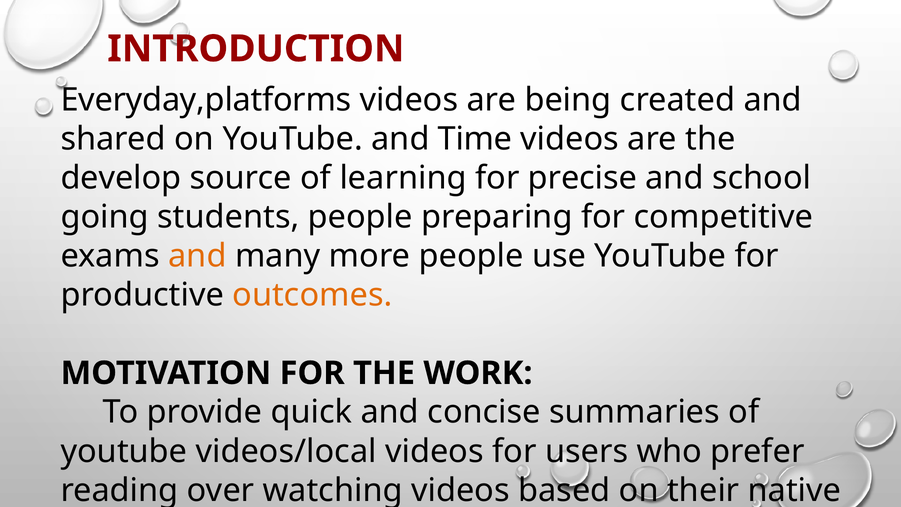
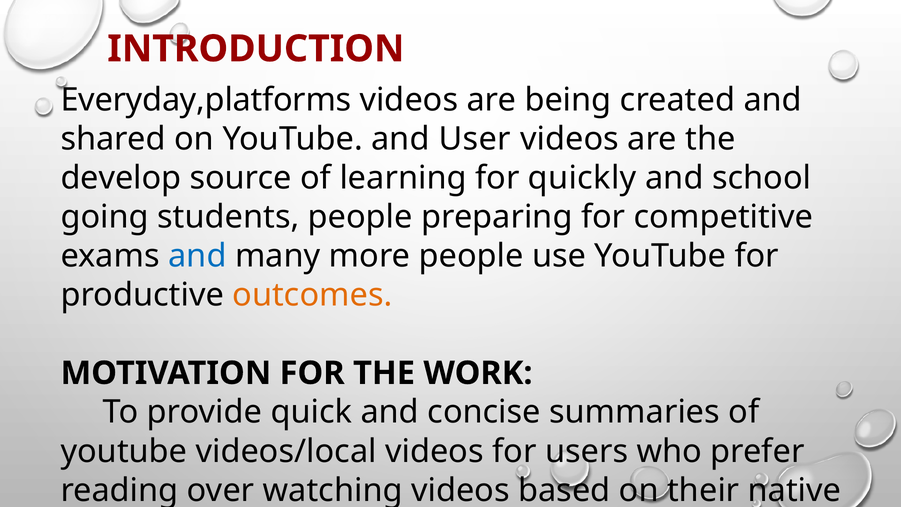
Time: Time -> User
precise: precise -> quickly
and at (197, 256) colour: orange -> blue
